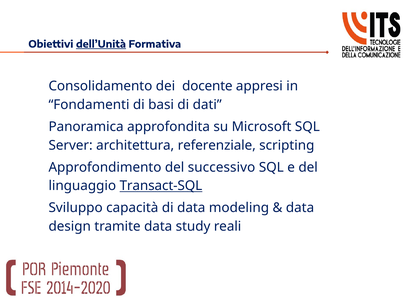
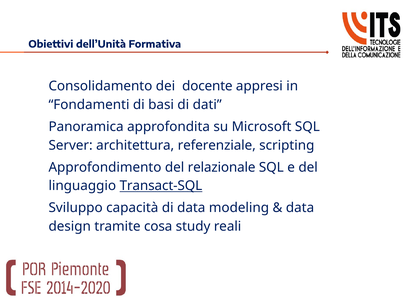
dell’Unità underline: present -> none
successivo: successivo -> relazionale
tramite data: data -> cosa
